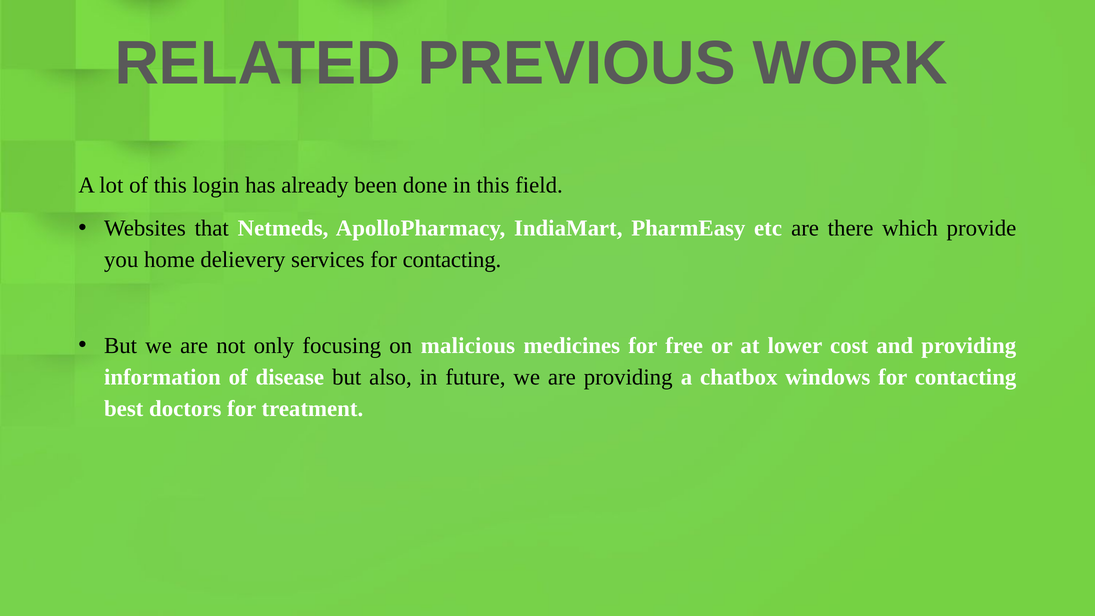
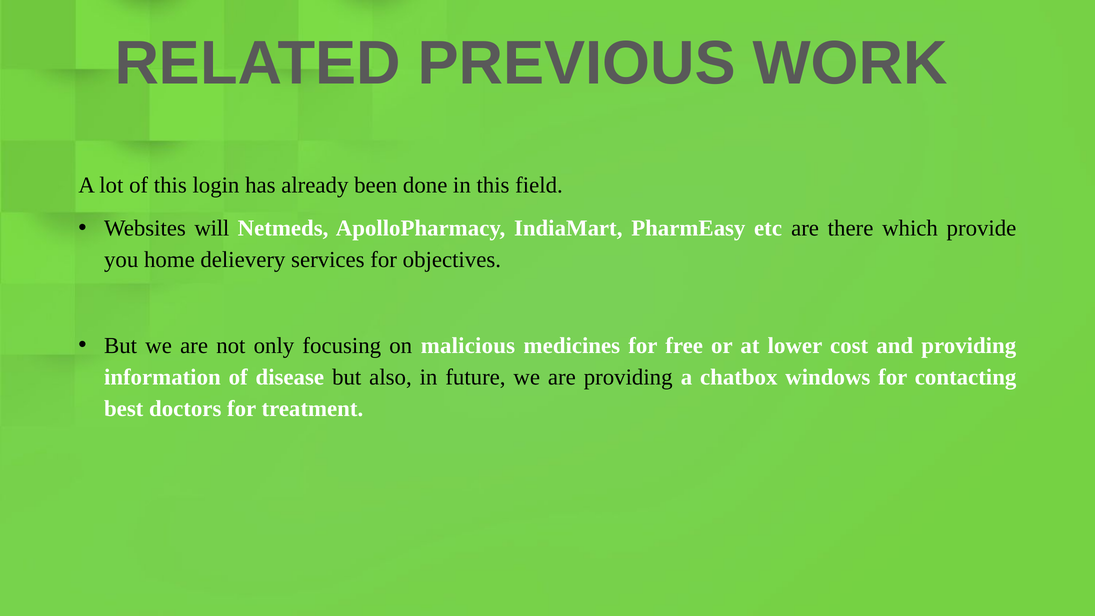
that: that -> will
services for contacting: contacting -> objectives
